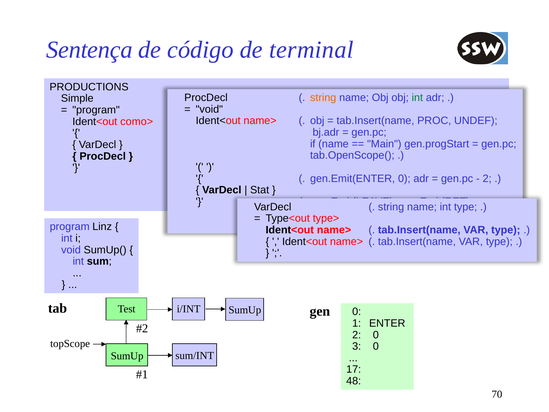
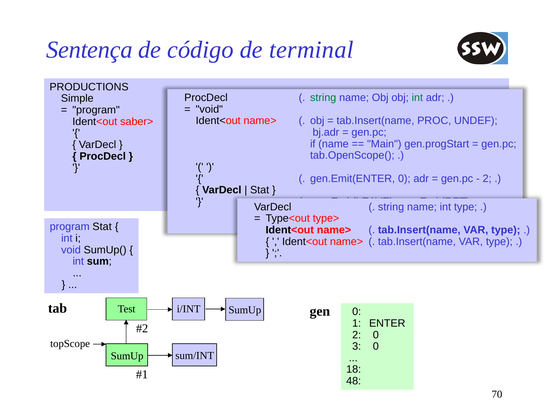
string at (323, 98) colour: orange -> green
como>: como> -> saber>
program Linz: Linz -> Stat
17: 17 -> 18
